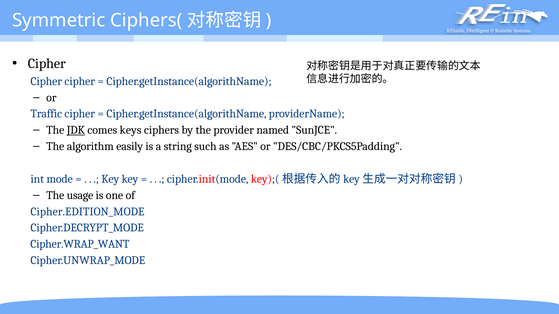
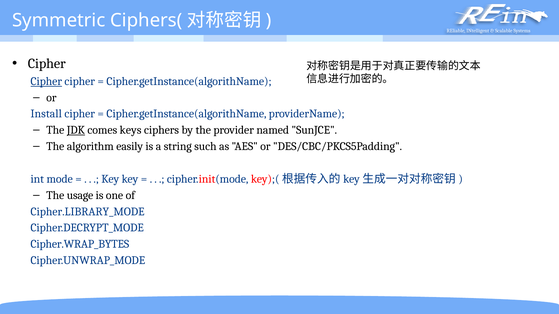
Cipher at (46, 81) underline: none -> present
Traffic: Traffic -> Install
Cipher.EDITION_MODE: Cipher.EDITION_MODE -> Cipher.LIBRARY_MODE
Cipher.WRAP_WANT: Cipher.WRAP_WANT -> Cipher.WRAP_BYTES
